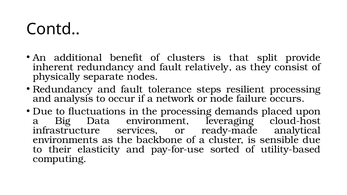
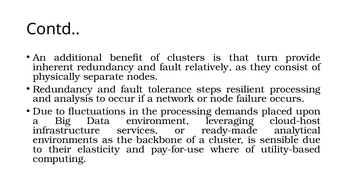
split: split -> turn
sorted: sorted -> where
